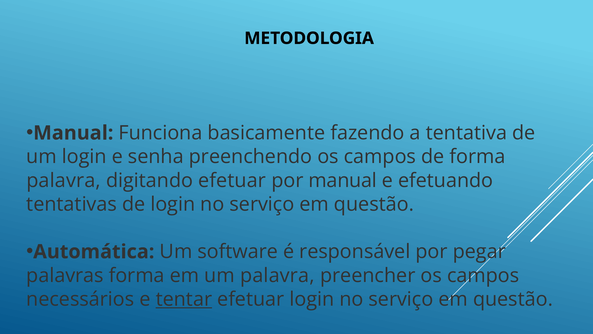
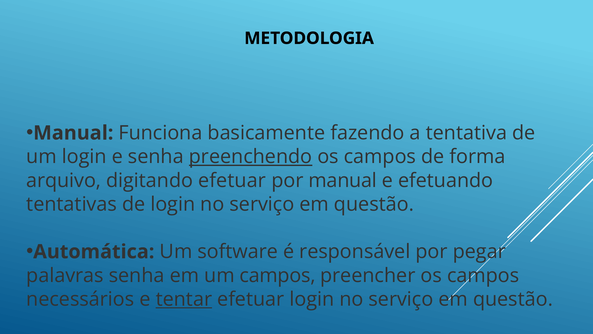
preenchendo underline: none -> present
palavra at (64, 180): palavra -> arquivo
palavras forma: forma -> senha
um palavra: palavra -> campos
